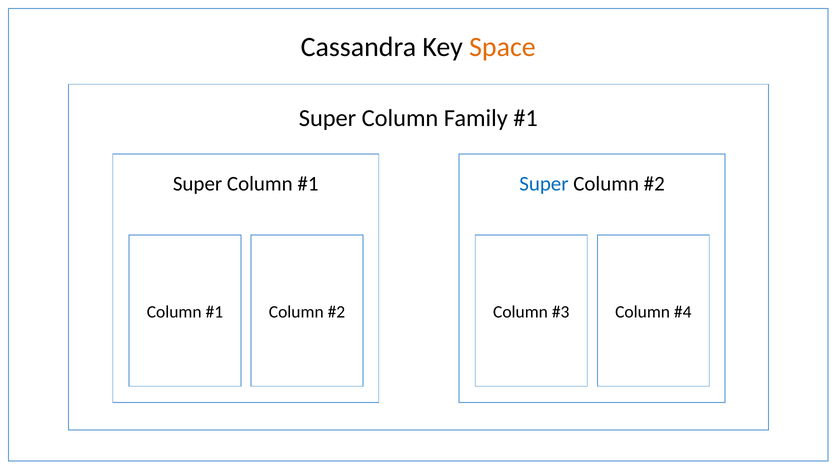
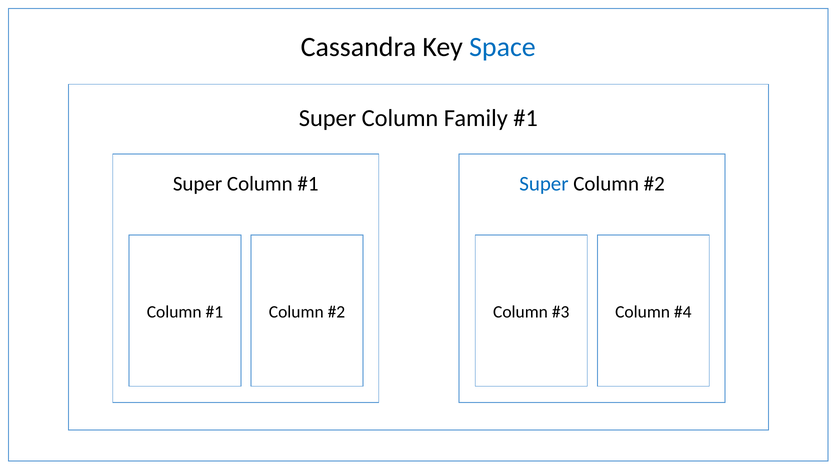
Space colour: orange -> blue
